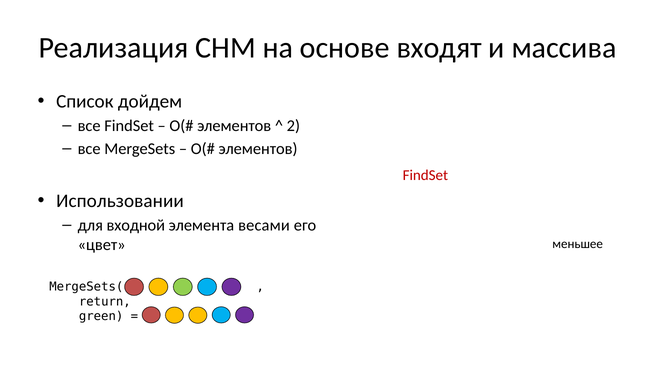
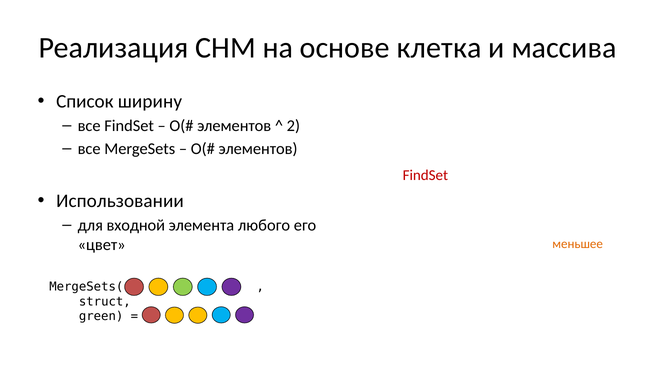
входят: входят -> клетка
дойдем: дойдем -> ширину
весами: весами -> любого
меньшее colour: black -> orange
return: return -> struct
